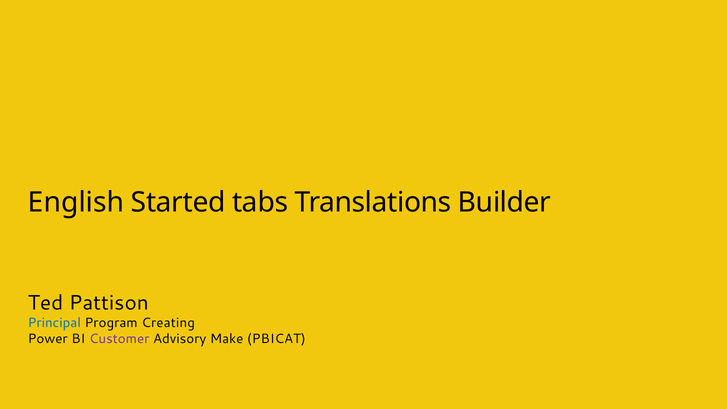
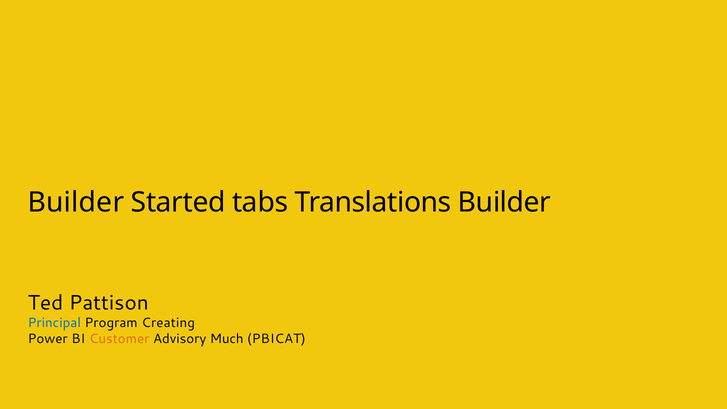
English at (76, 202): English -> Builder
Customer colour: purple -> orange
Make: Make -> Much
